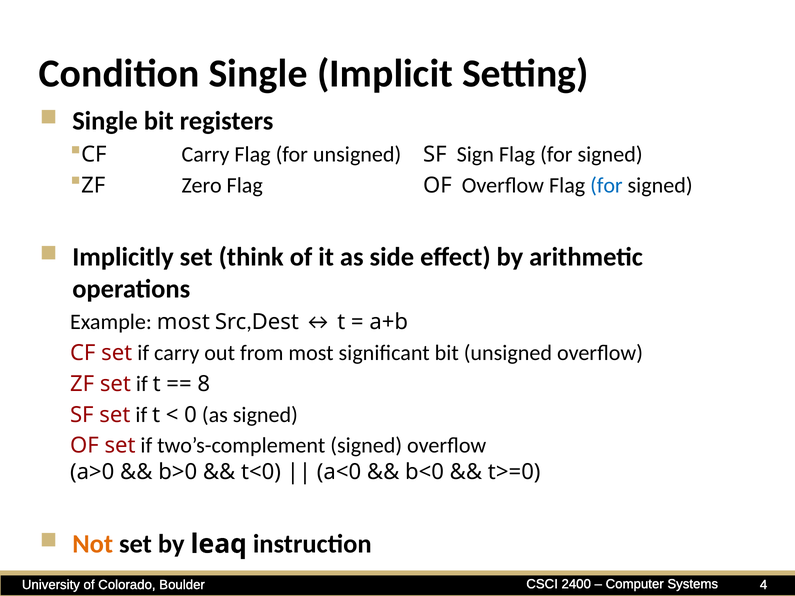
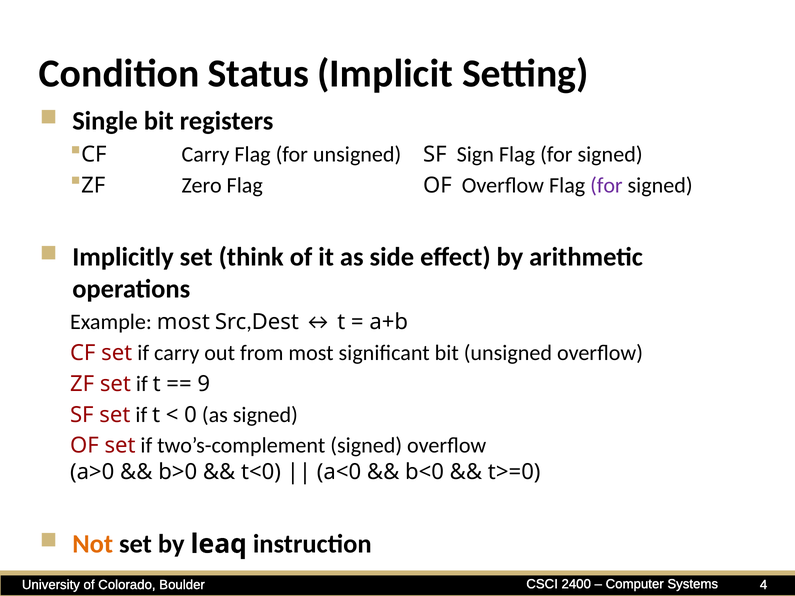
Condition Single: Single -> Status
for at (606, 185) colour: blue -> purple
8: 8 -> 9
